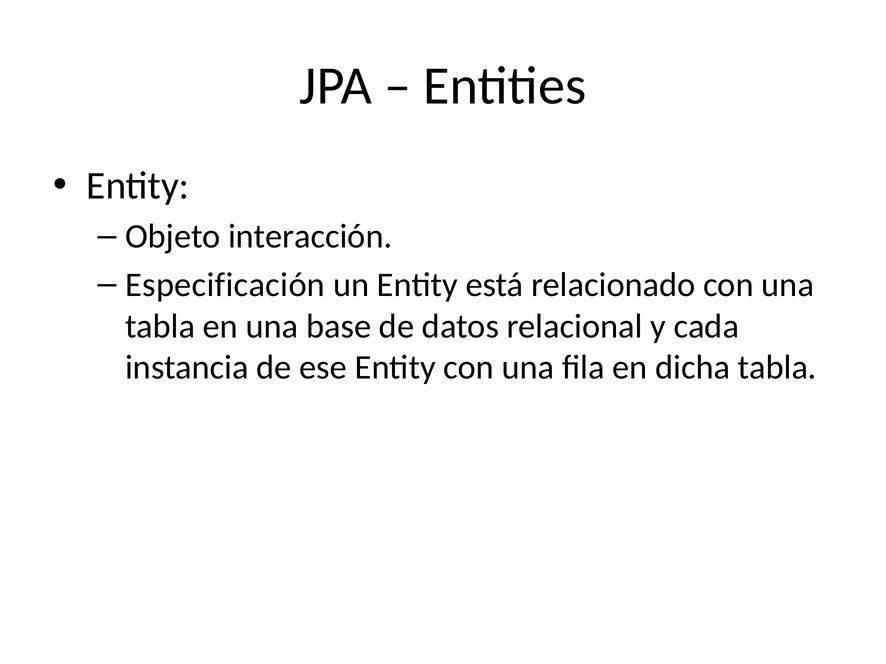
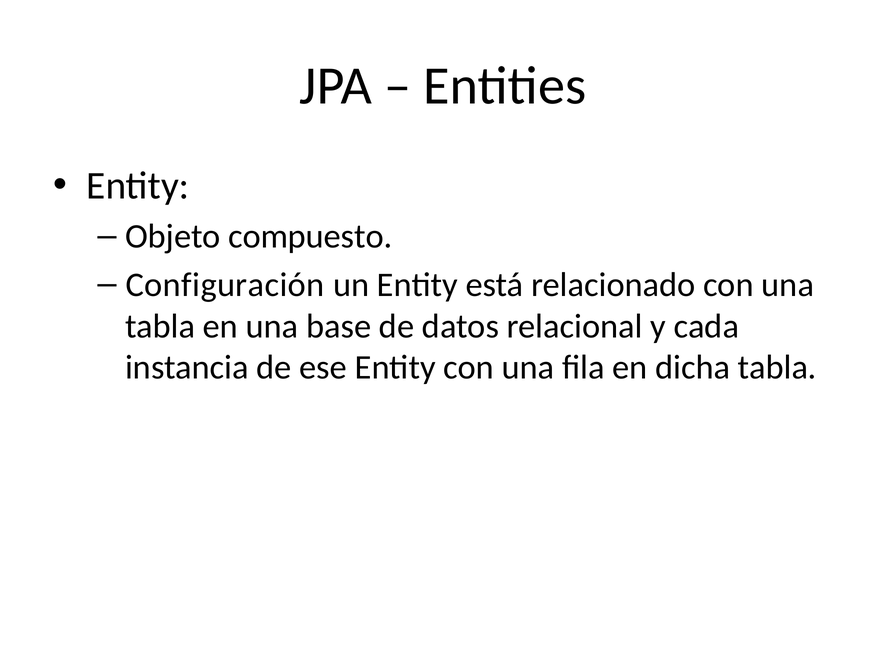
interacción: interacción -> compuesto
Especificación: Especificación -> Configuración
